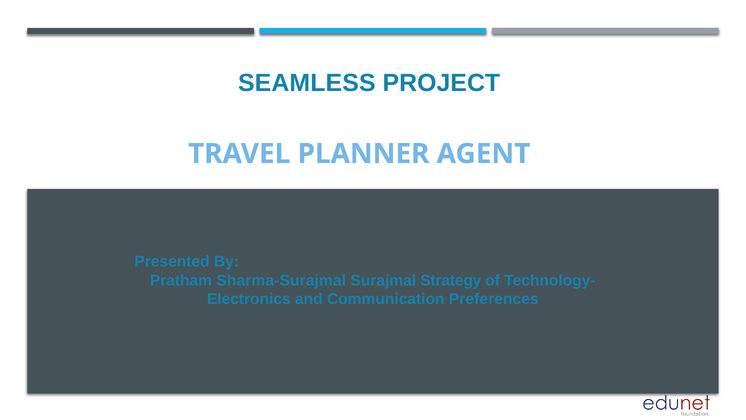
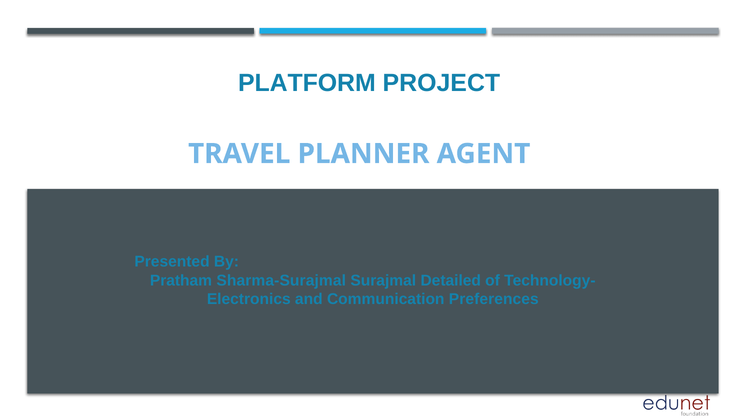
SEAMLESS: SEAMLESS -> PLATFORM
Strategy: Strategy -> Detailed
